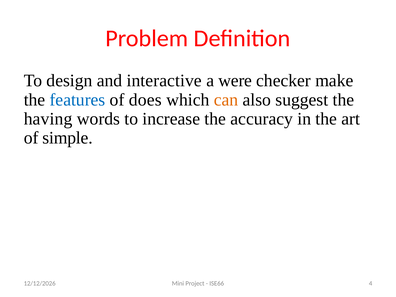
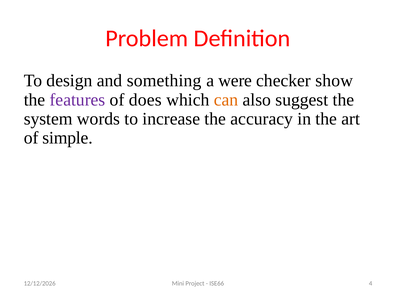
interactive: interactive -> something
make: make -> show
features colour: blue -> purple
having: having -> system
